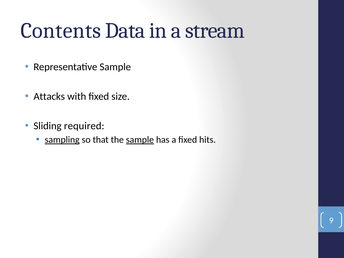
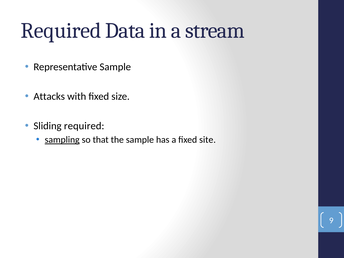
Contents at (61, 31): Contents -> Required
sample at (140, 140) underline: present -> none
hits: hits -> site
